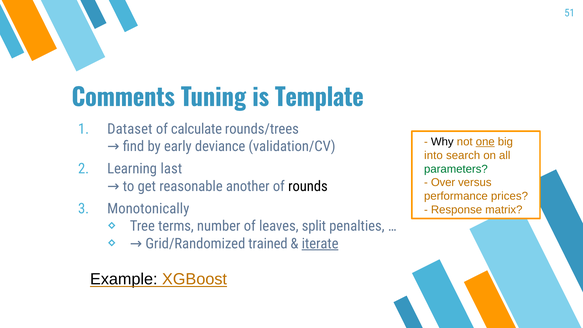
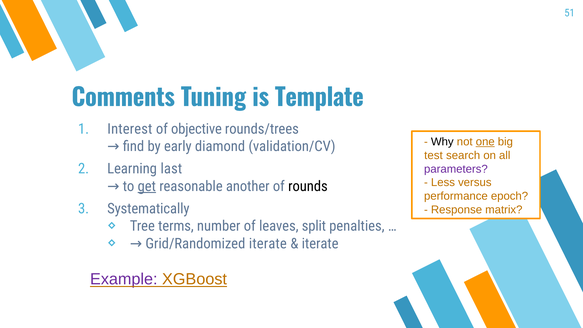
Dataset: Dataset -> Interest
calculate: calculate -> objective
deviance: deviance -> diamond
into: into -> test
parameters colour: green -> purple
Over: Over -> Less
get underline: none -> present
prices: prices -> epoch
Monotonically: Monotonically -> Systematically
trained at (268, 244): trained -> iterate
iterate at (320, 244) underline: present -> none
Example colour: black -> purple
